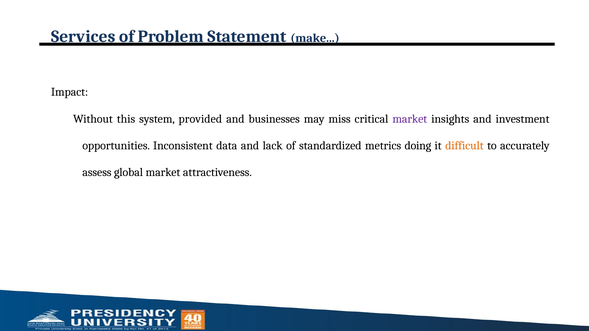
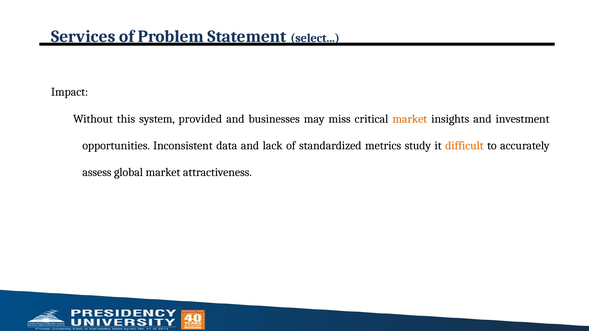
make: make -> select
market at (410, 119) colour: purple -> orange
doing: doing -> study
